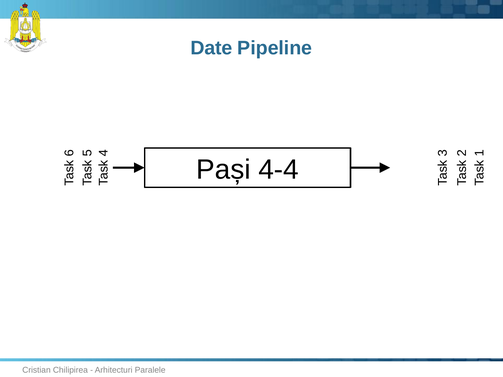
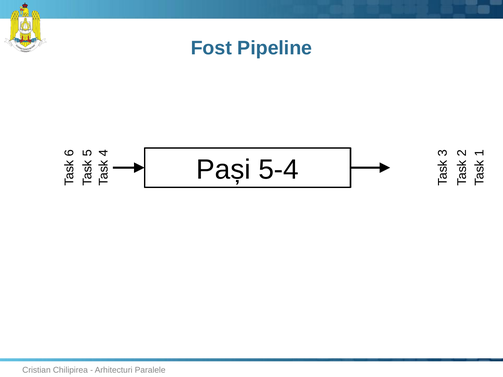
Date: Date -> Fost
4-4: 4-4 -> 5-4
